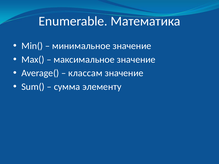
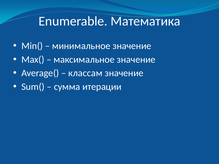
элементу: элементу -> итерации
